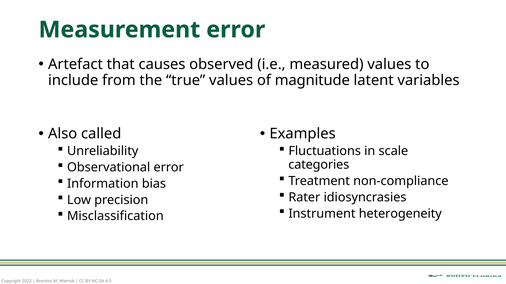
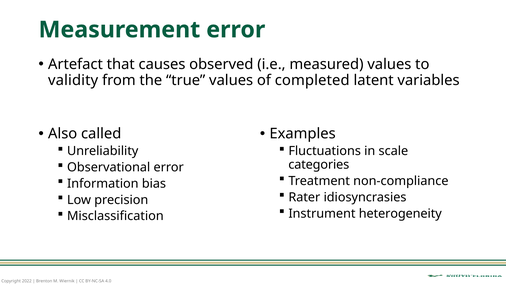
include: include -> validity
magnitude: magnitude -> completed
